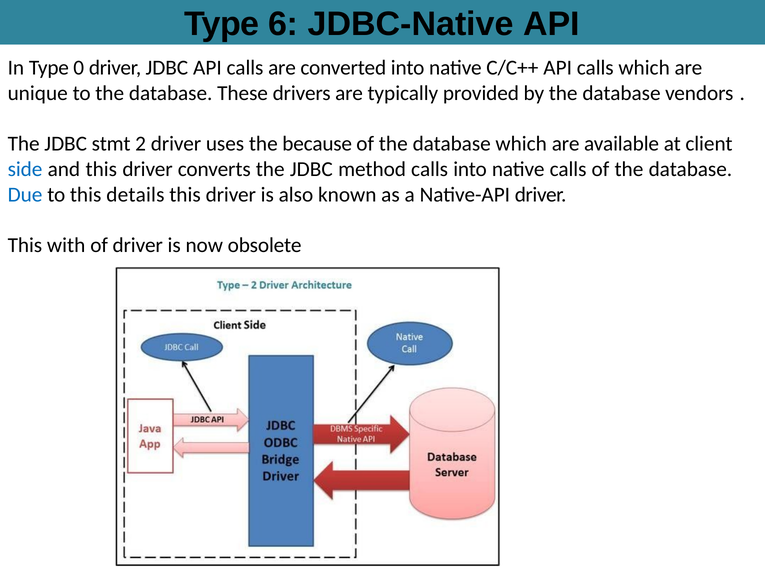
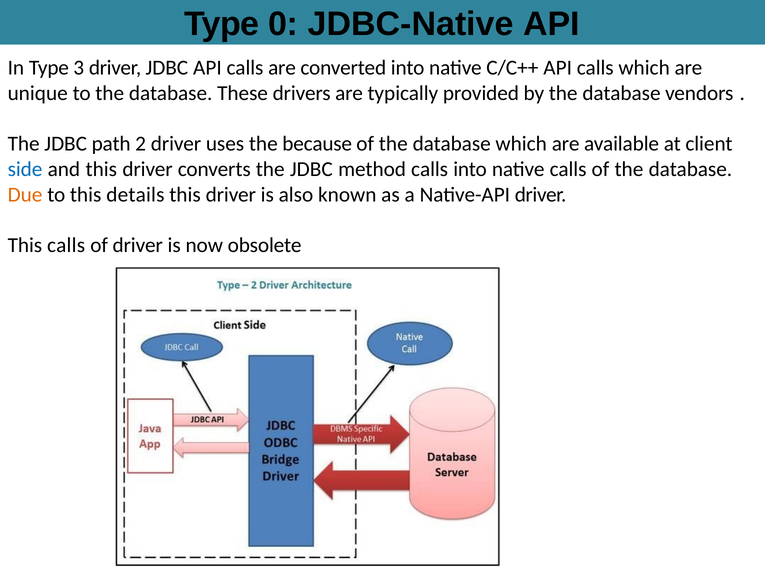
6: 6 -> 0
0: 0 -> 3
stmt: stmt -> path
Due colour: blue -> orange
This with: with -> calls
